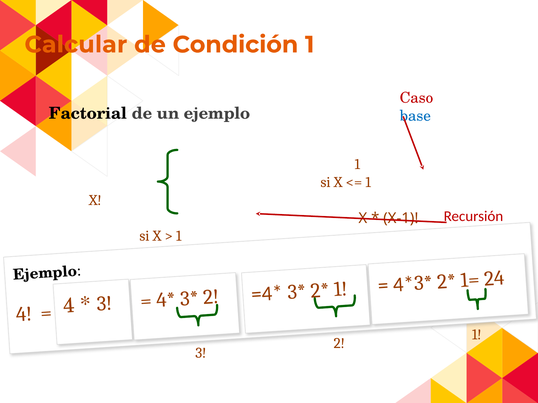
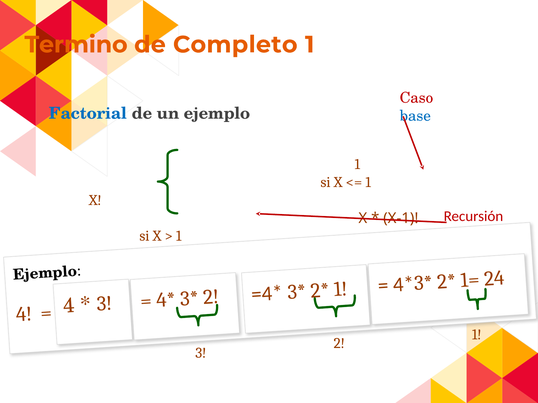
Calcular: Calcular -> Termino
Condición: Condición -> Completo
Factorial colour: black -> blue
